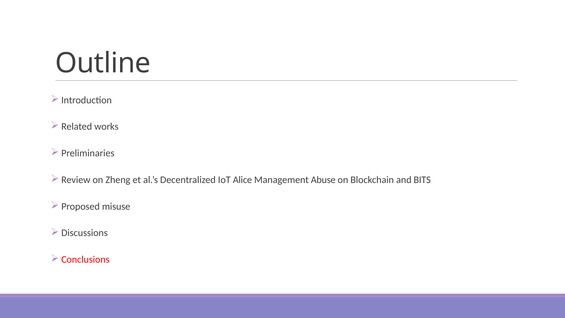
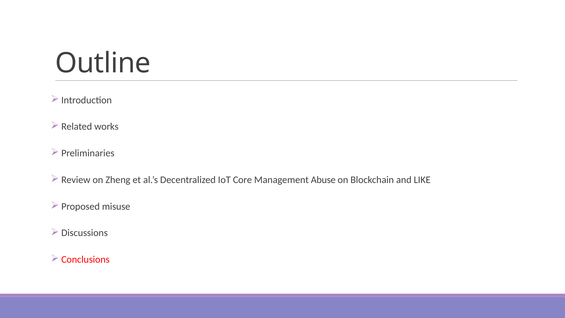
Alice: Alice -> Core
BITS: BITS -> LIKE
